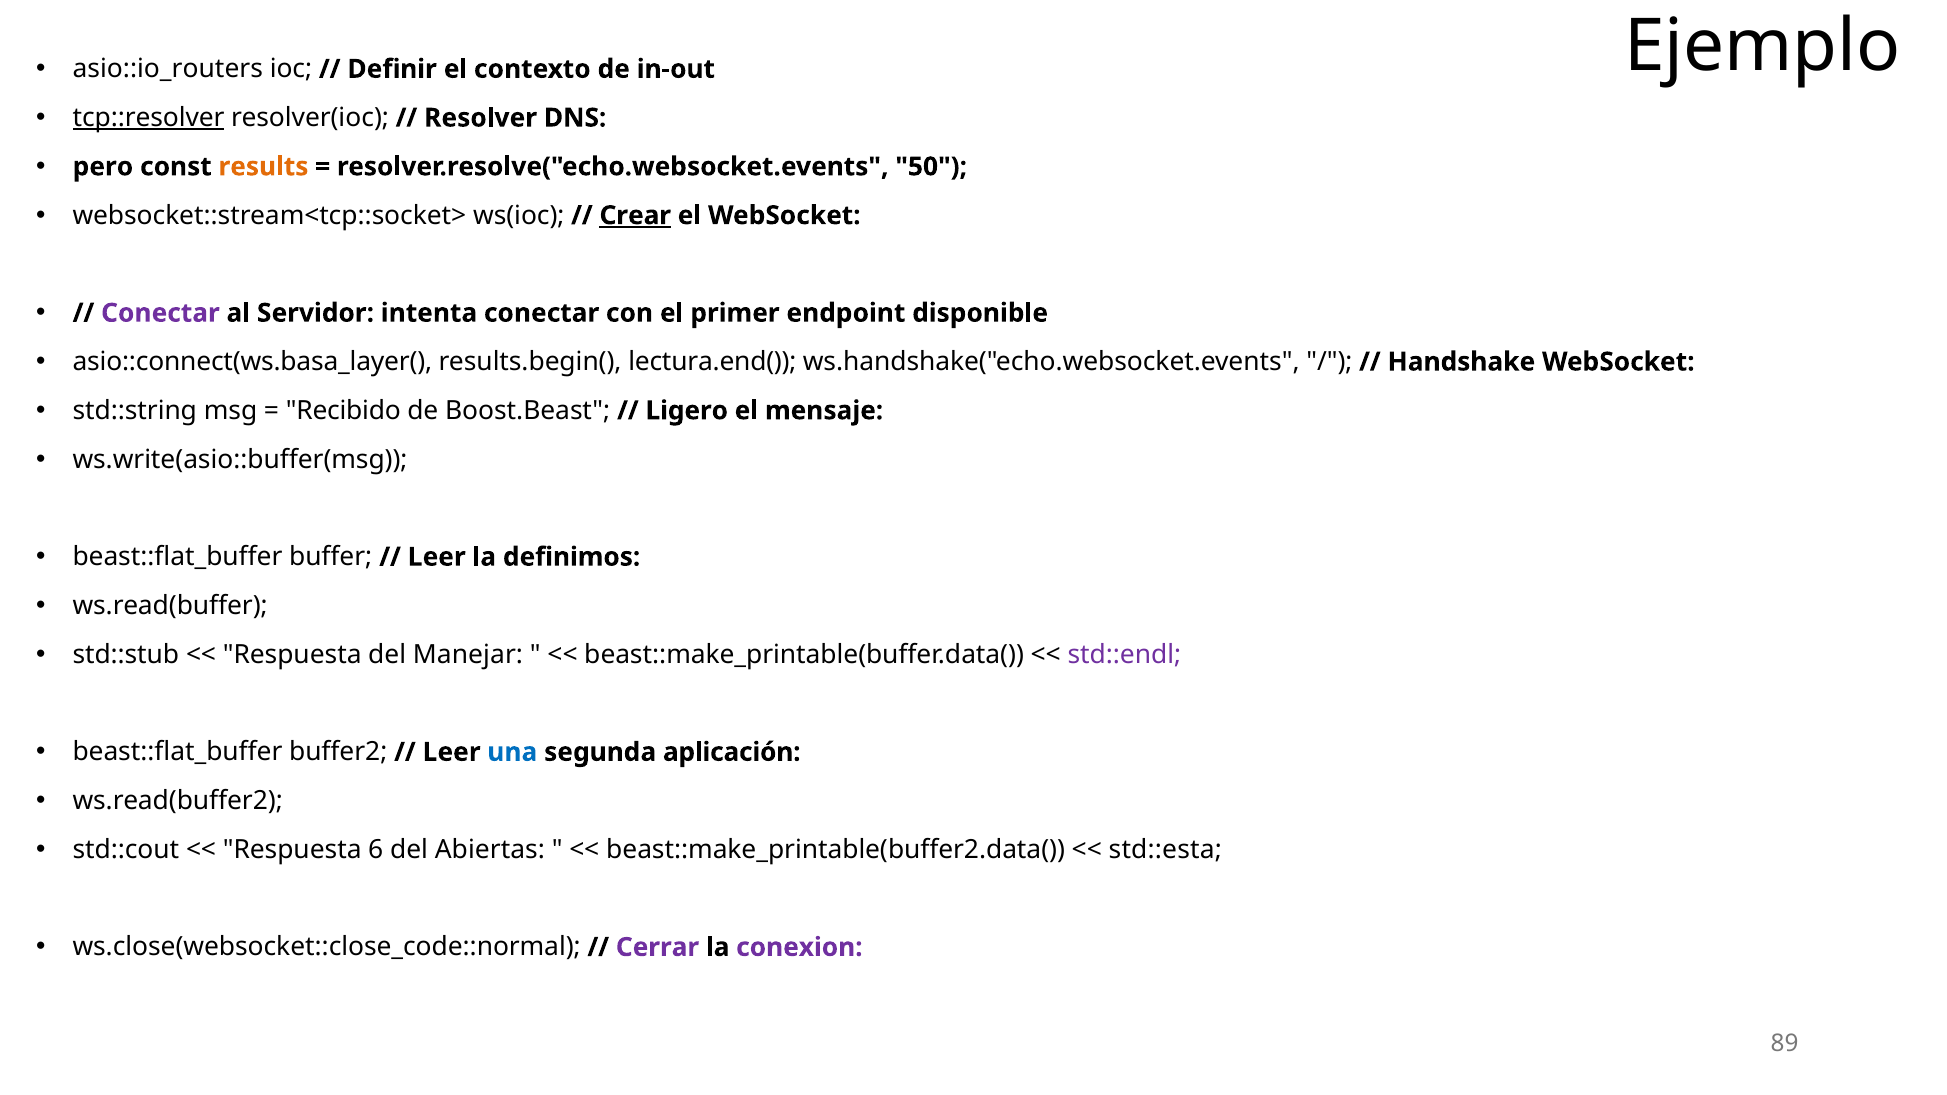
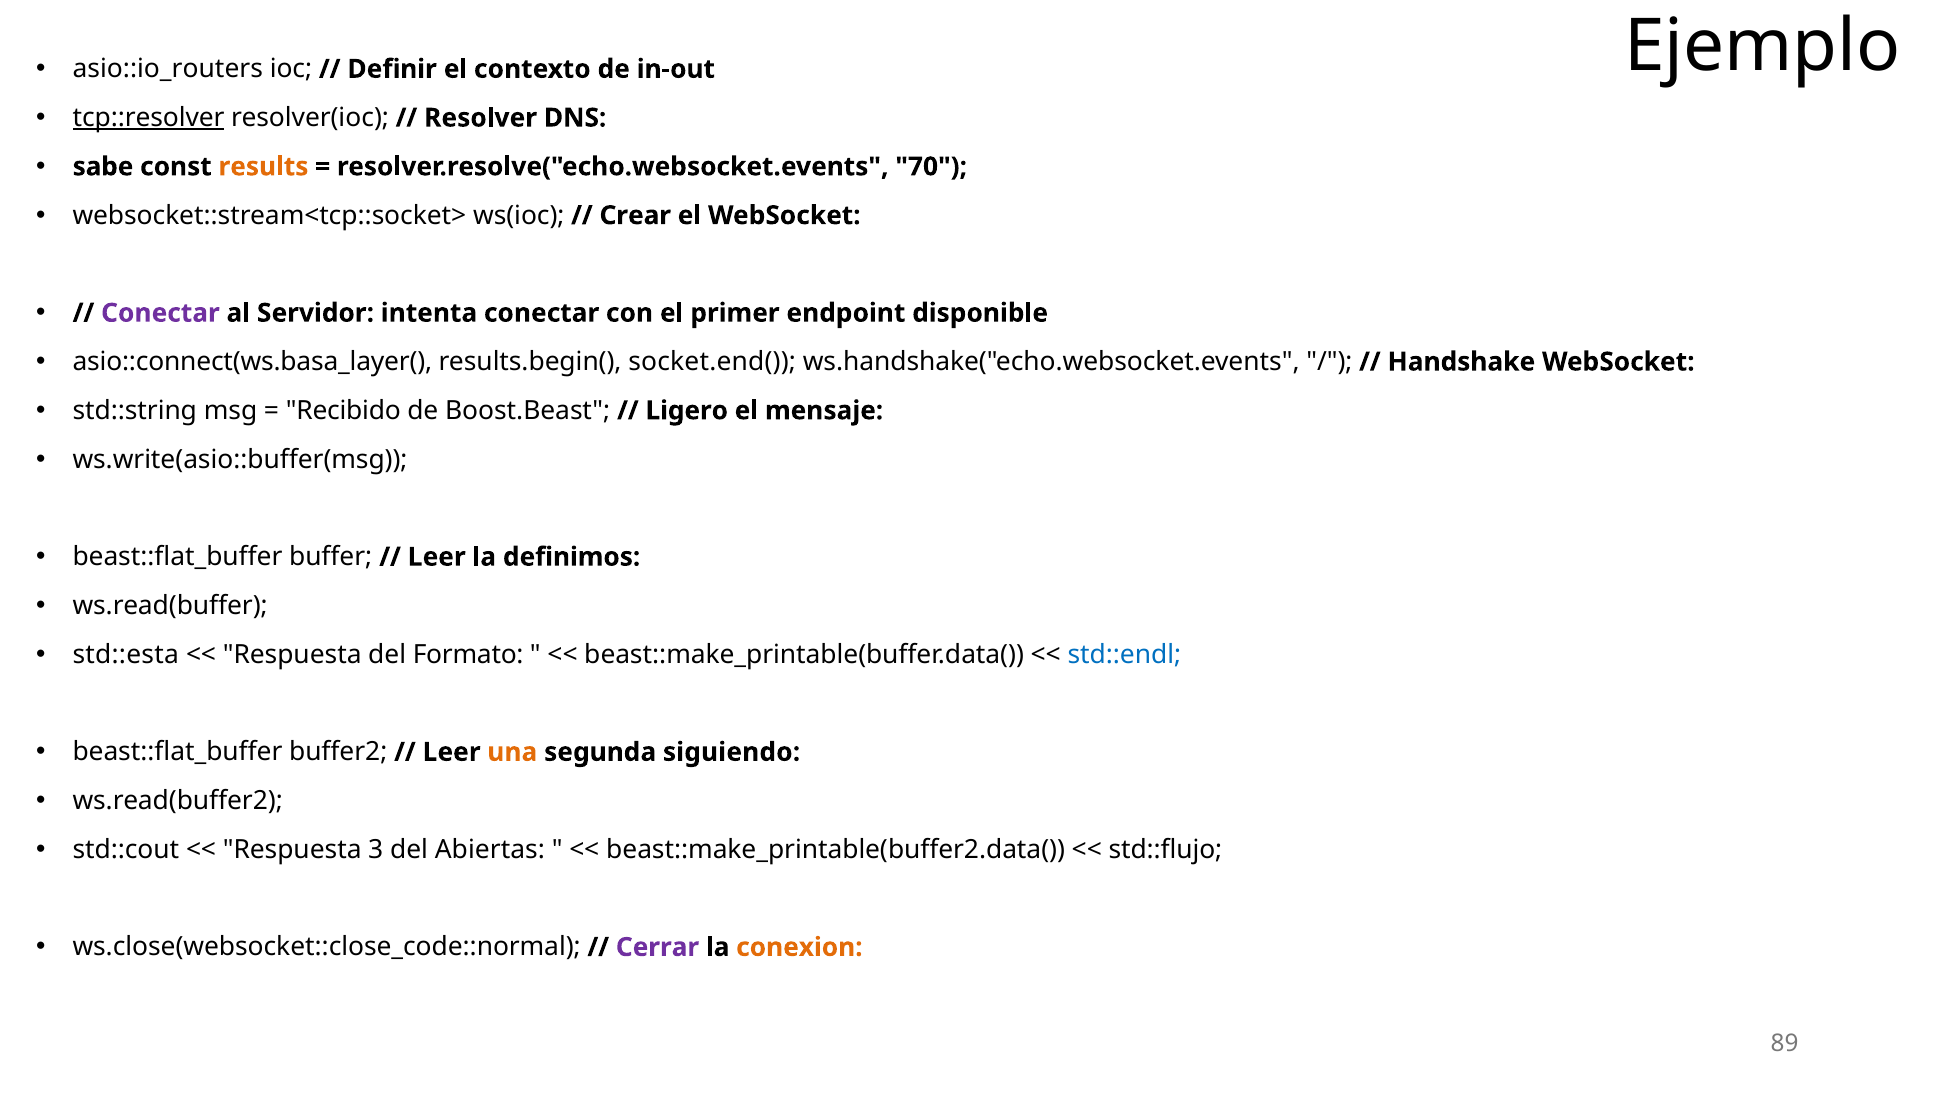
pero: pero -> sabe
50: 50 -> 70
Crear underline: present -> none
lectura.end(: lectura.end( -> socket.end(
std::stub: std::stub -> std::esta
Manejar: Manejar -> Formato
std::endl colour: purple -> blue
una colour: blue -> orange
aplicación: aplicación -> siguiendo
6: 6 -> 3
std::esta: std::esta -> std::flujo
conexion colour: purple -> orange
